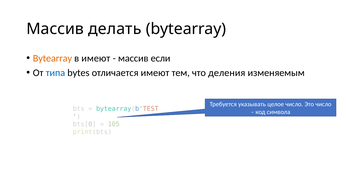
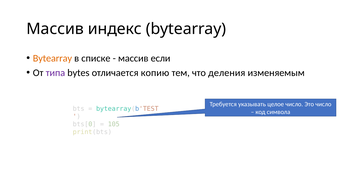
делать: делать -> индекс
в имеют: имеют -> списке
типа colour: blue -> purple
отличается имеют: имеют -> копию
